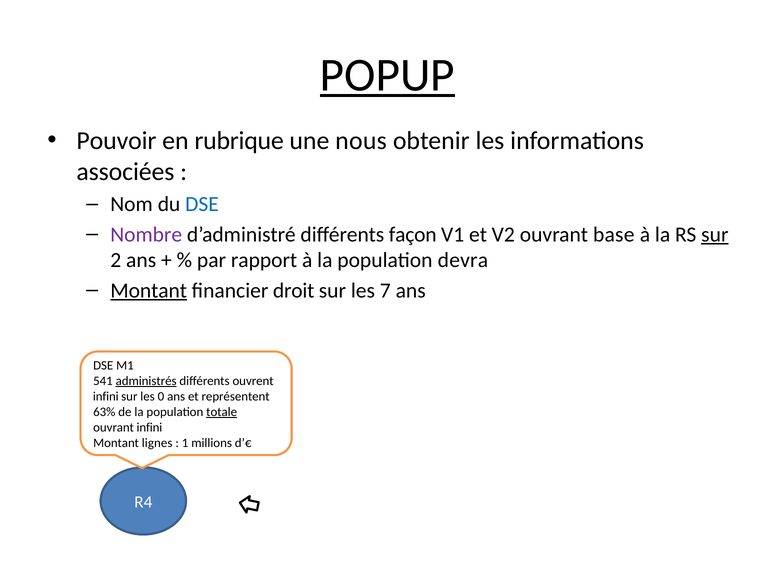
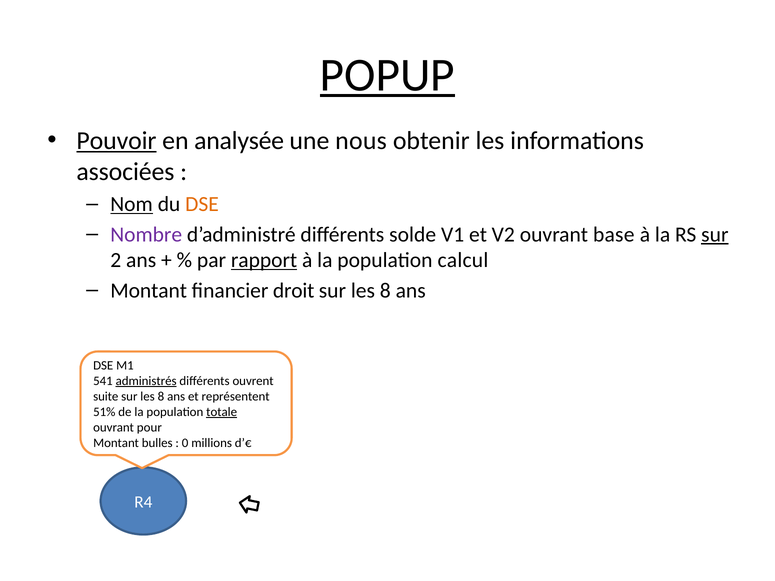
Pouvoir underline: none -> present
rubrique: rubrique -> analysée
Nom underline: none -> present
DSE at (202, 204) colour: blue -> orange
façon: façon -> solde
rapport underline: none -> present
devra: devra -> calcul
Montant at (149, 291) underline: present -> none
7 at (385, 291): 7 -> 8
infini at (106, 397): infini -> suite
0 at (161, 397): 0 -> 8
63%: 63% -> 51%
ouvrant infini: infini -> pour
lignes: lignes -> bulles
1: 1 -> 0
